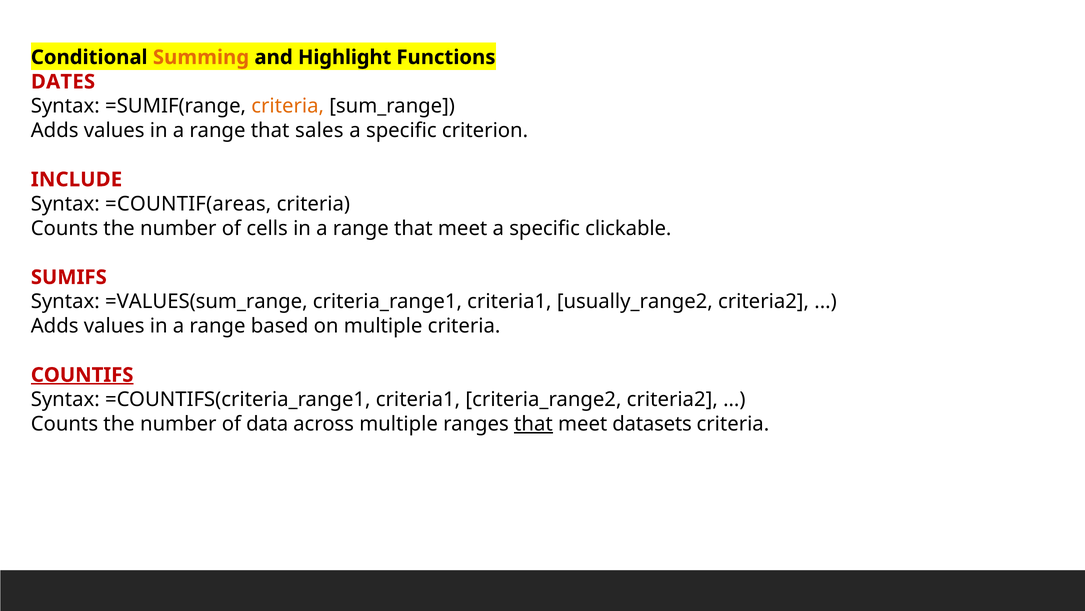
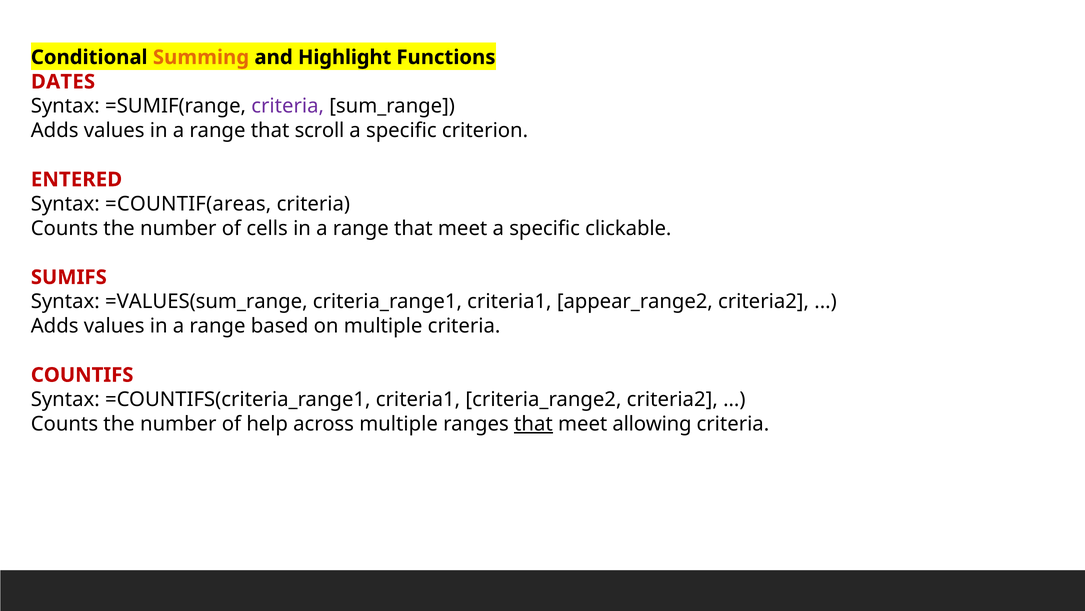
criteria at (288, 106) colour: orange -> purple
sales: sales -> scroll
INCLUDE: INCLUDE -> ENTERED
usually_range2: usually_range2 -> appear_range2
COUNTIFS underline: present -> none
data: data -> help
datasets: datasets -> allowing
